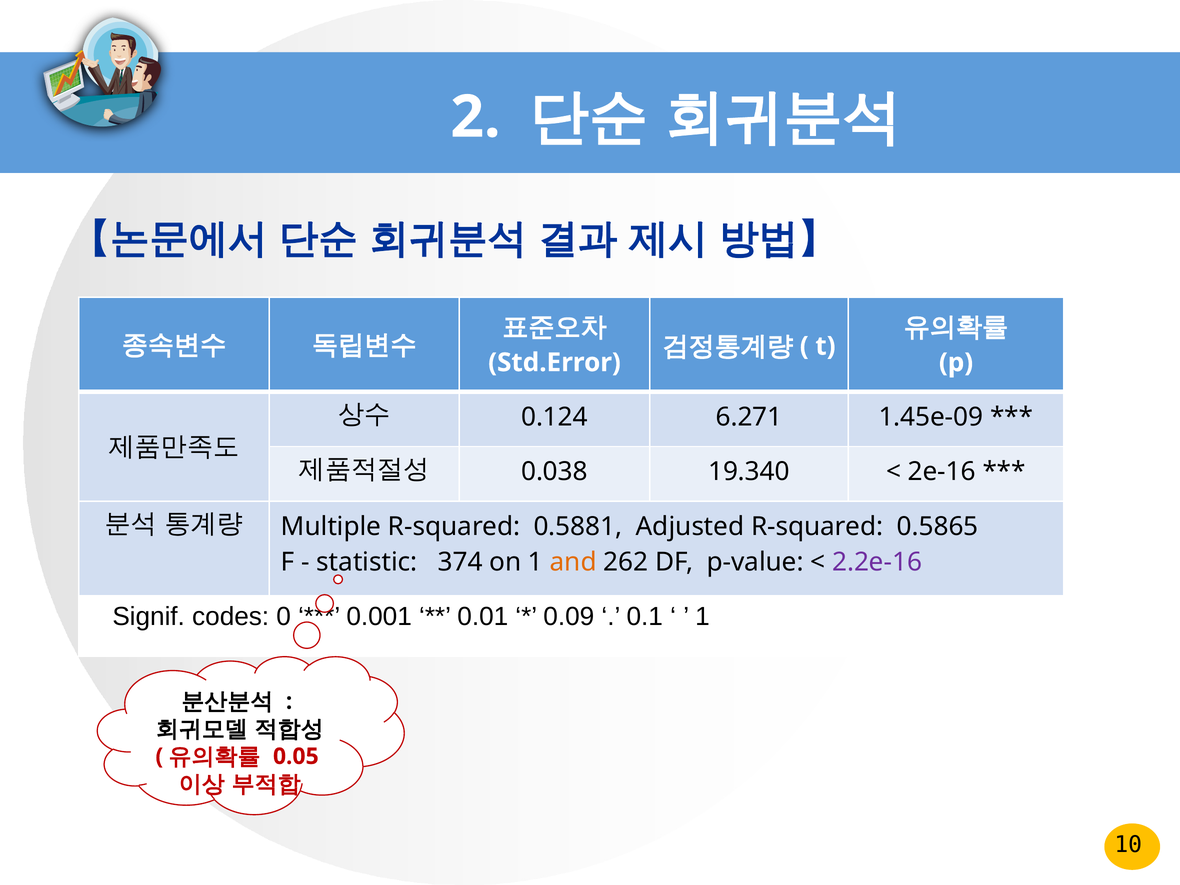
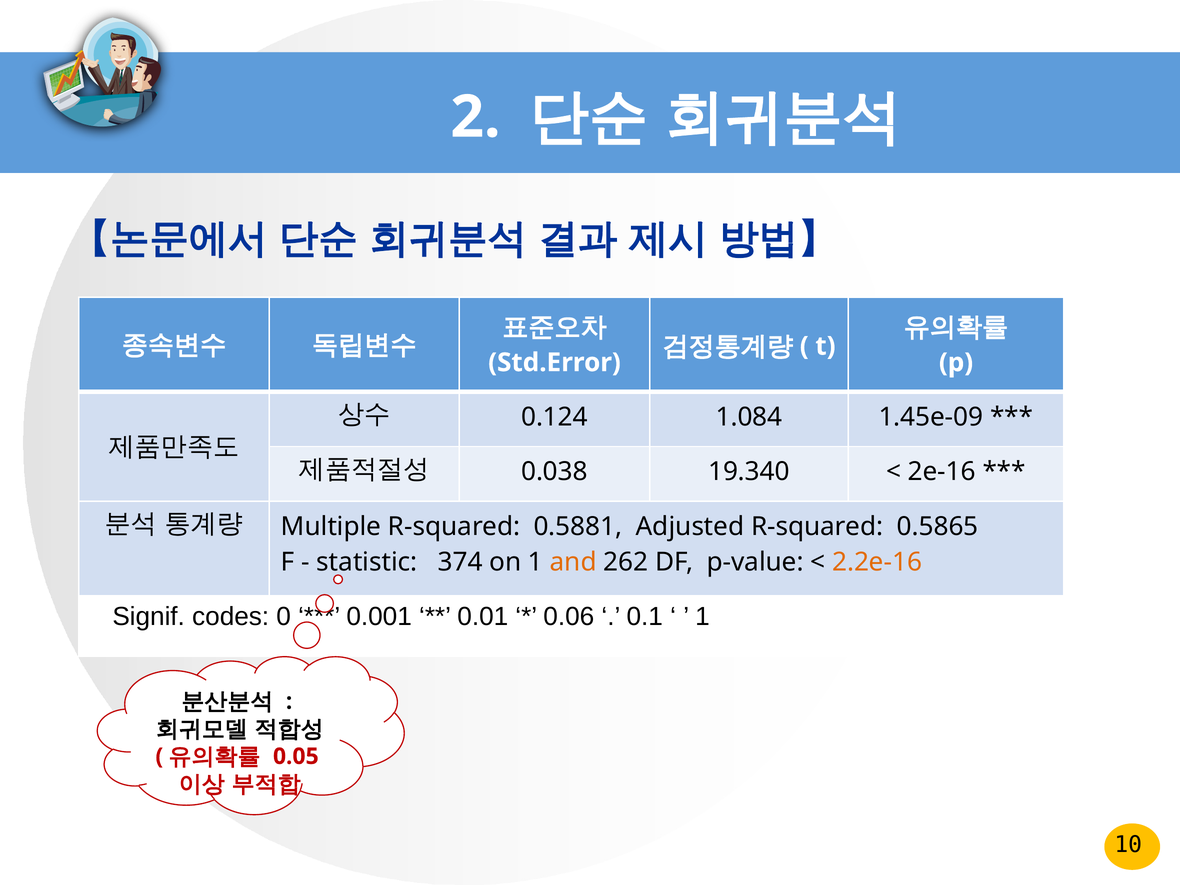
6.271: 6.271 -> 1.084
2.2e-16 colour: purple -> orange
0.09: 0.09 -> 0.06
